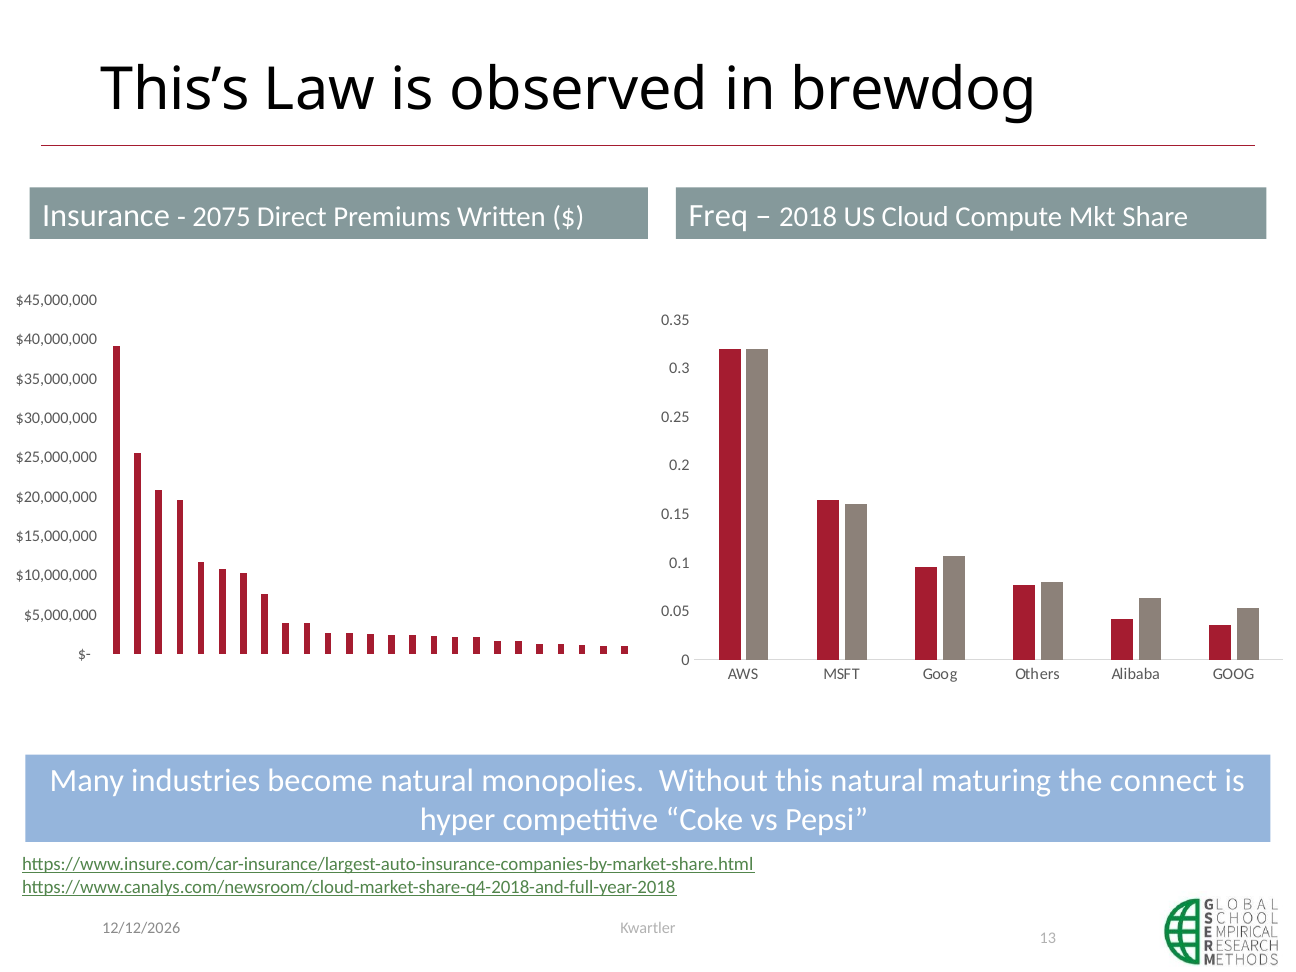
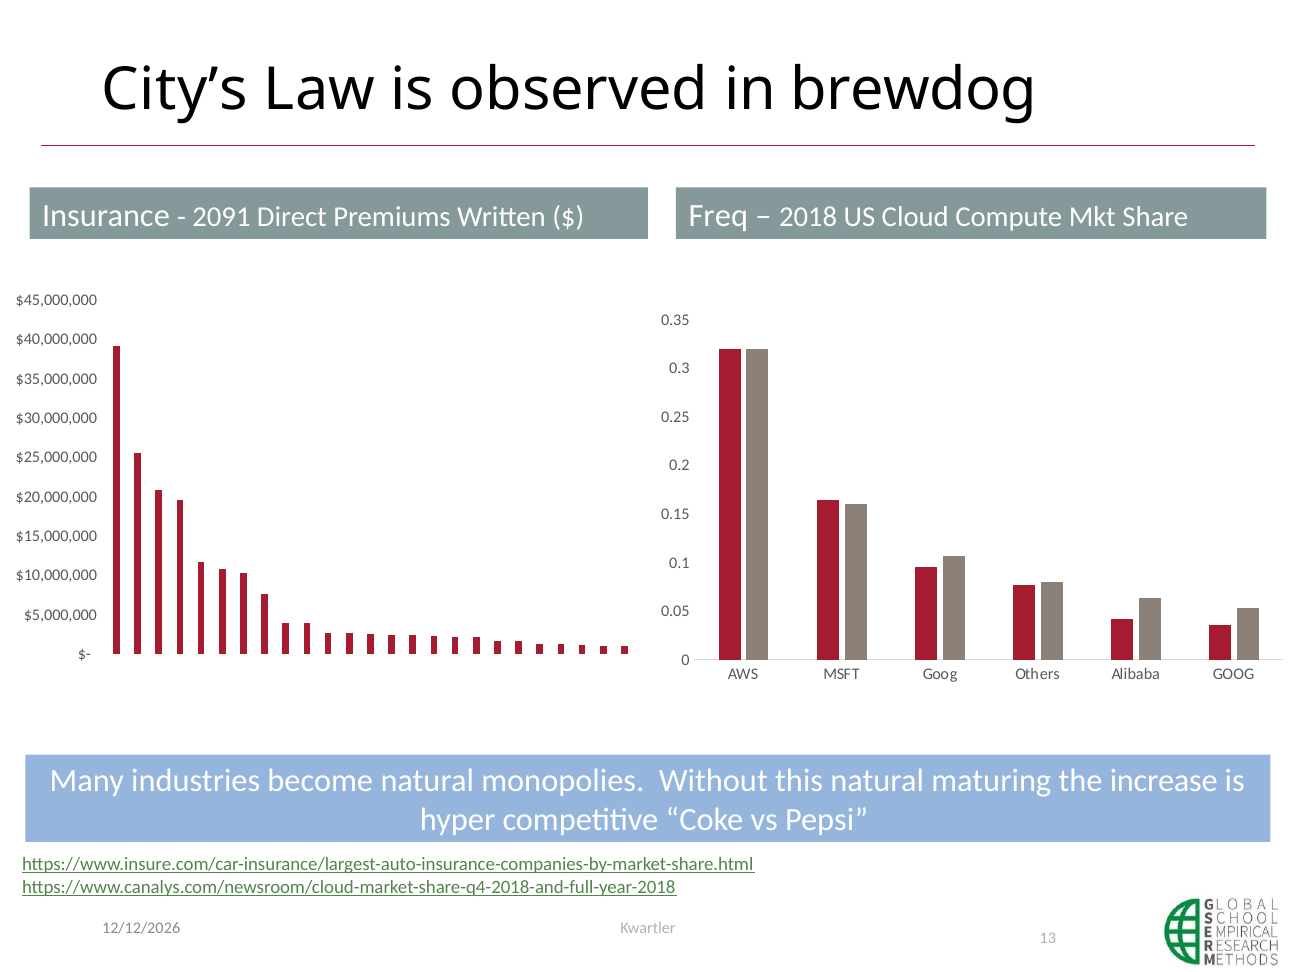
This’s: This’s -> City’s
2075: 2075 -> 2091
connect: connect -> increase
